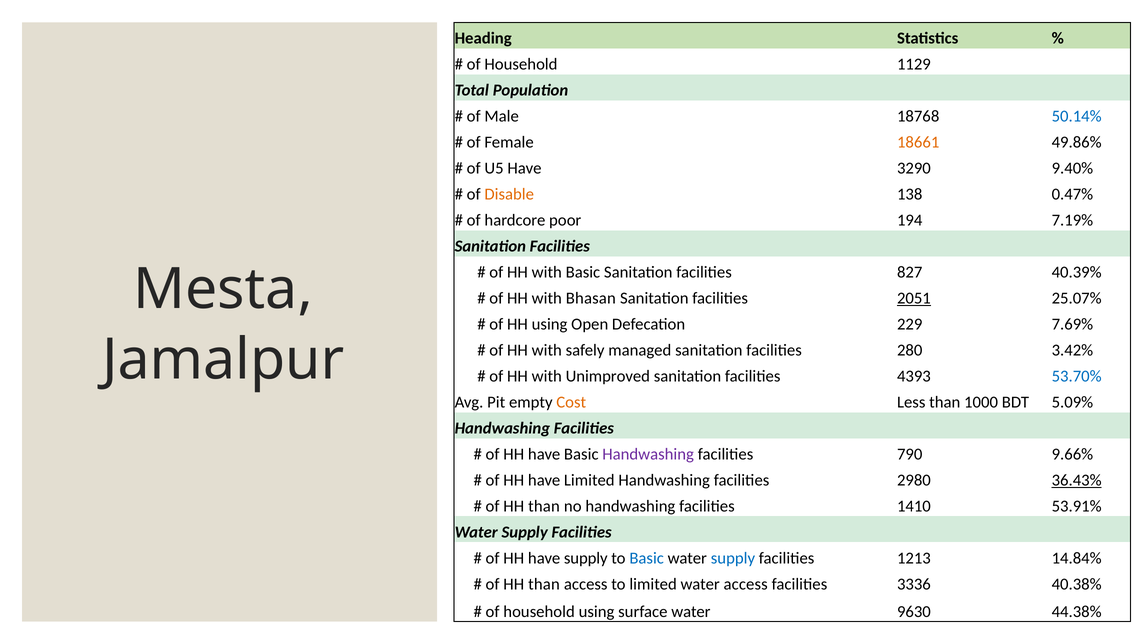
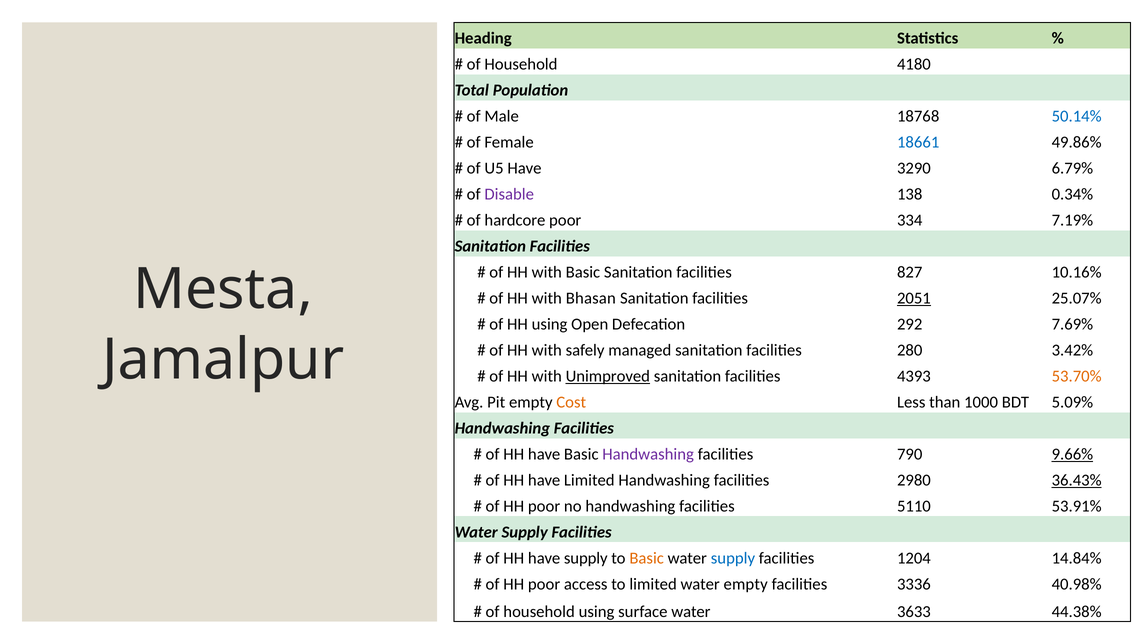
1129: 1129 -> 4180
18661 colour: orange -> blue
9.40%: 9.40% -> 6.79%
Disable colour: orange -> purple
0.47%: 0.47% -> 0.34%
194: 194 -> 334
40.39%: 40.39% -> 10.16%
229: 229 -> 292
Unimproved underline: none -> present
53.70% colour: blue -> orange
9.66% underline: none -> present
than at (544, 506): than -> poor
1410: 1410 -> 5110
Basic at (647, 558) colour: blue -> orange
1213: 1213 -> 1204
than at (544, 584): than -> poor
water access: access -> empty
40.38%: 40.38% -> 40.98%
9630: 9630 -> 3633
